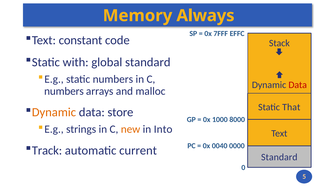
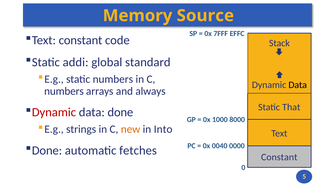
Always: Always -> Source
with: with -> addi
Data at (298, 85) colour: red -> black
malloc: malloc -> always
Dynamic at (54, 113) colour: orange -> red
data store: store -> done
Track at (47, 151): Track -> Done
current: current -> fetches
Standard at (279, 158): Standard -> Constant
